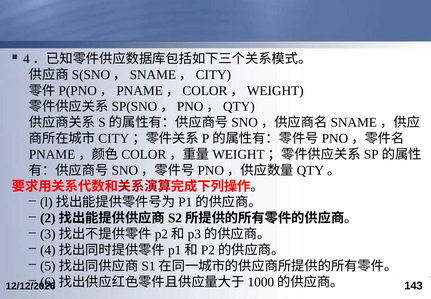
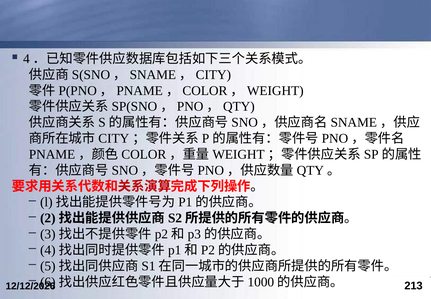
143: 143 -> 213
